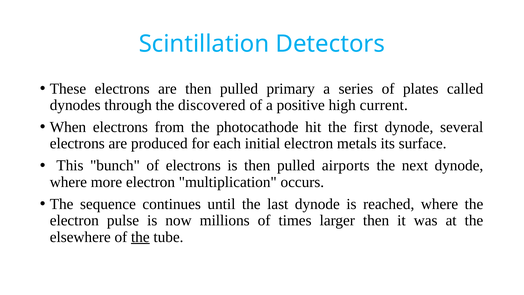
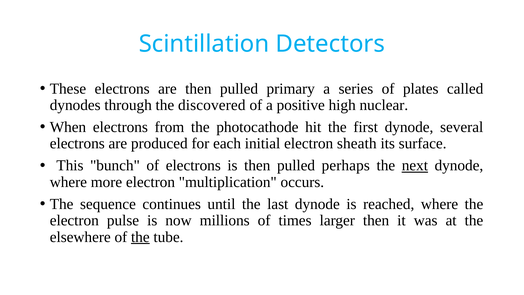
current: current -> nuclear
metals: metals -> sheath
airports: airports -> perhaps
next underline: none -> present
